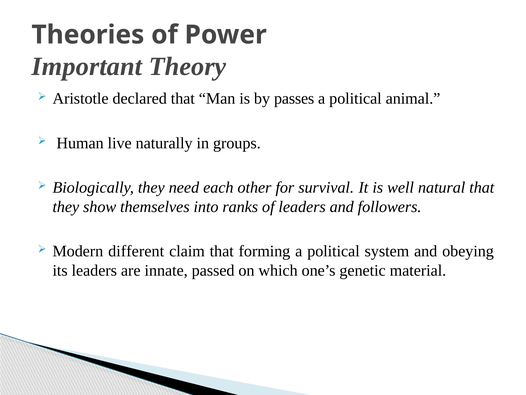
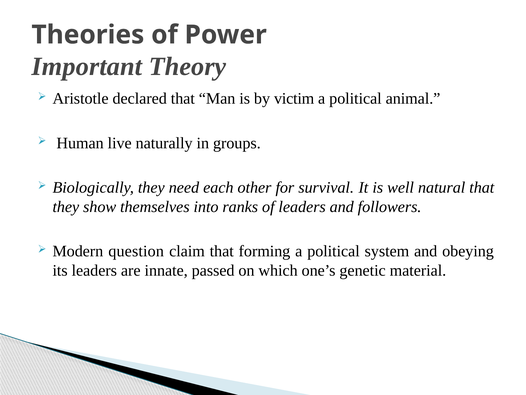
passes: passes -> victim
different: different -> question
